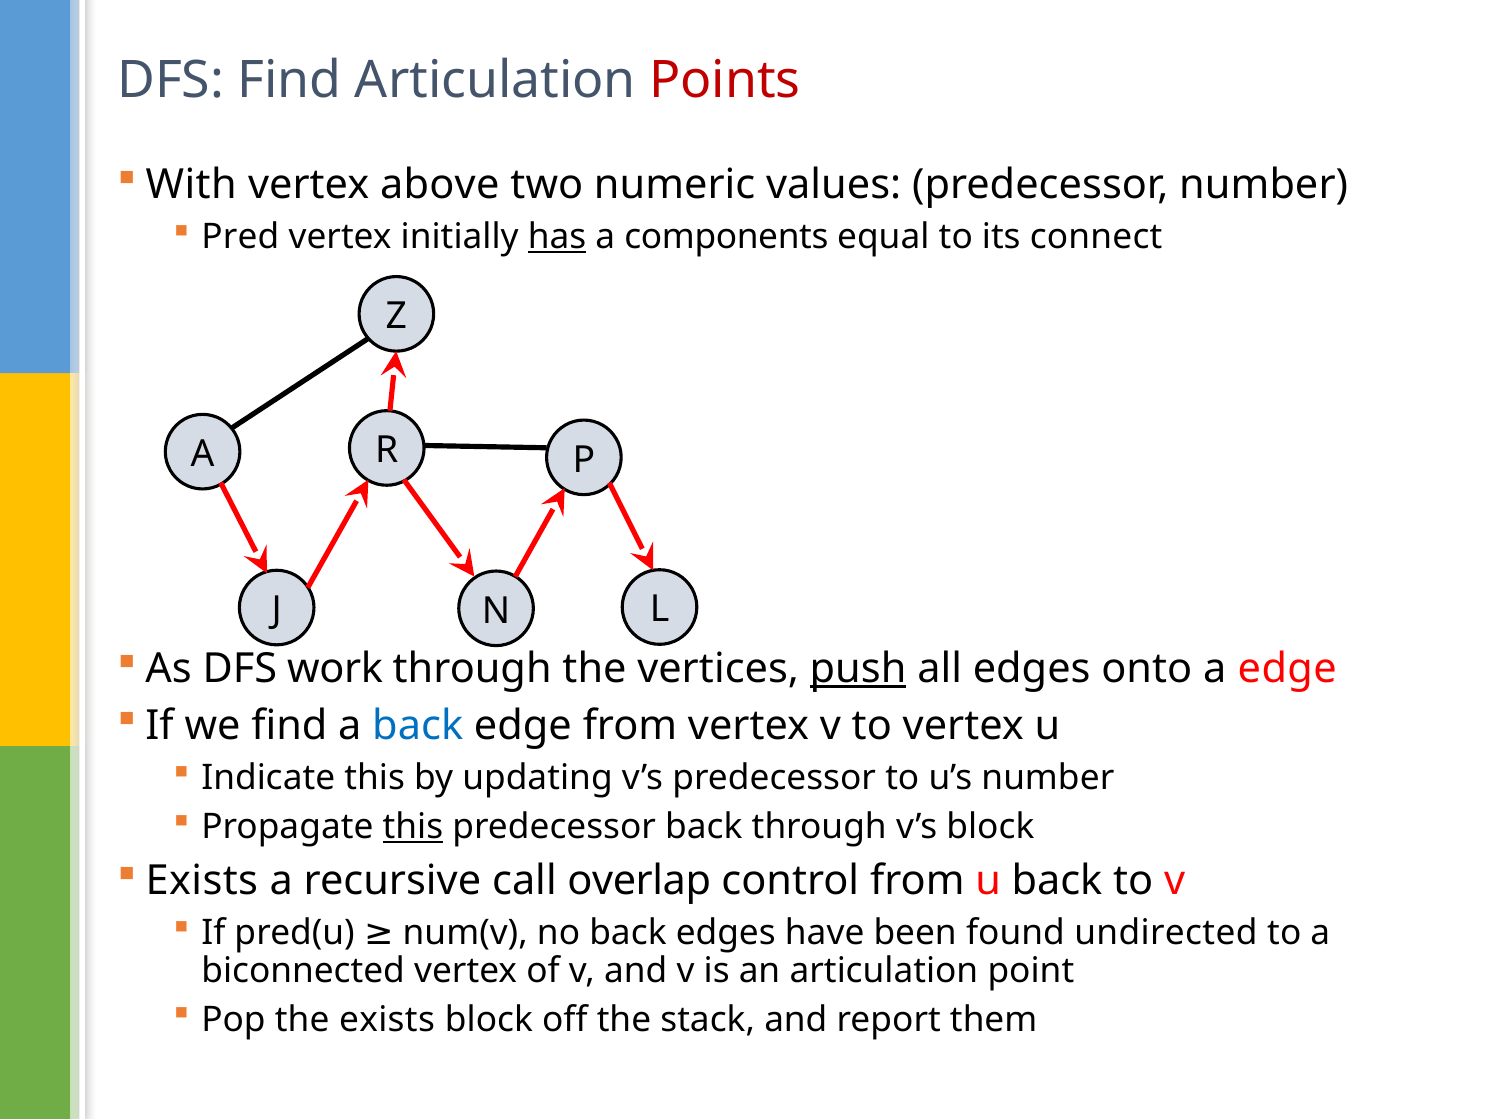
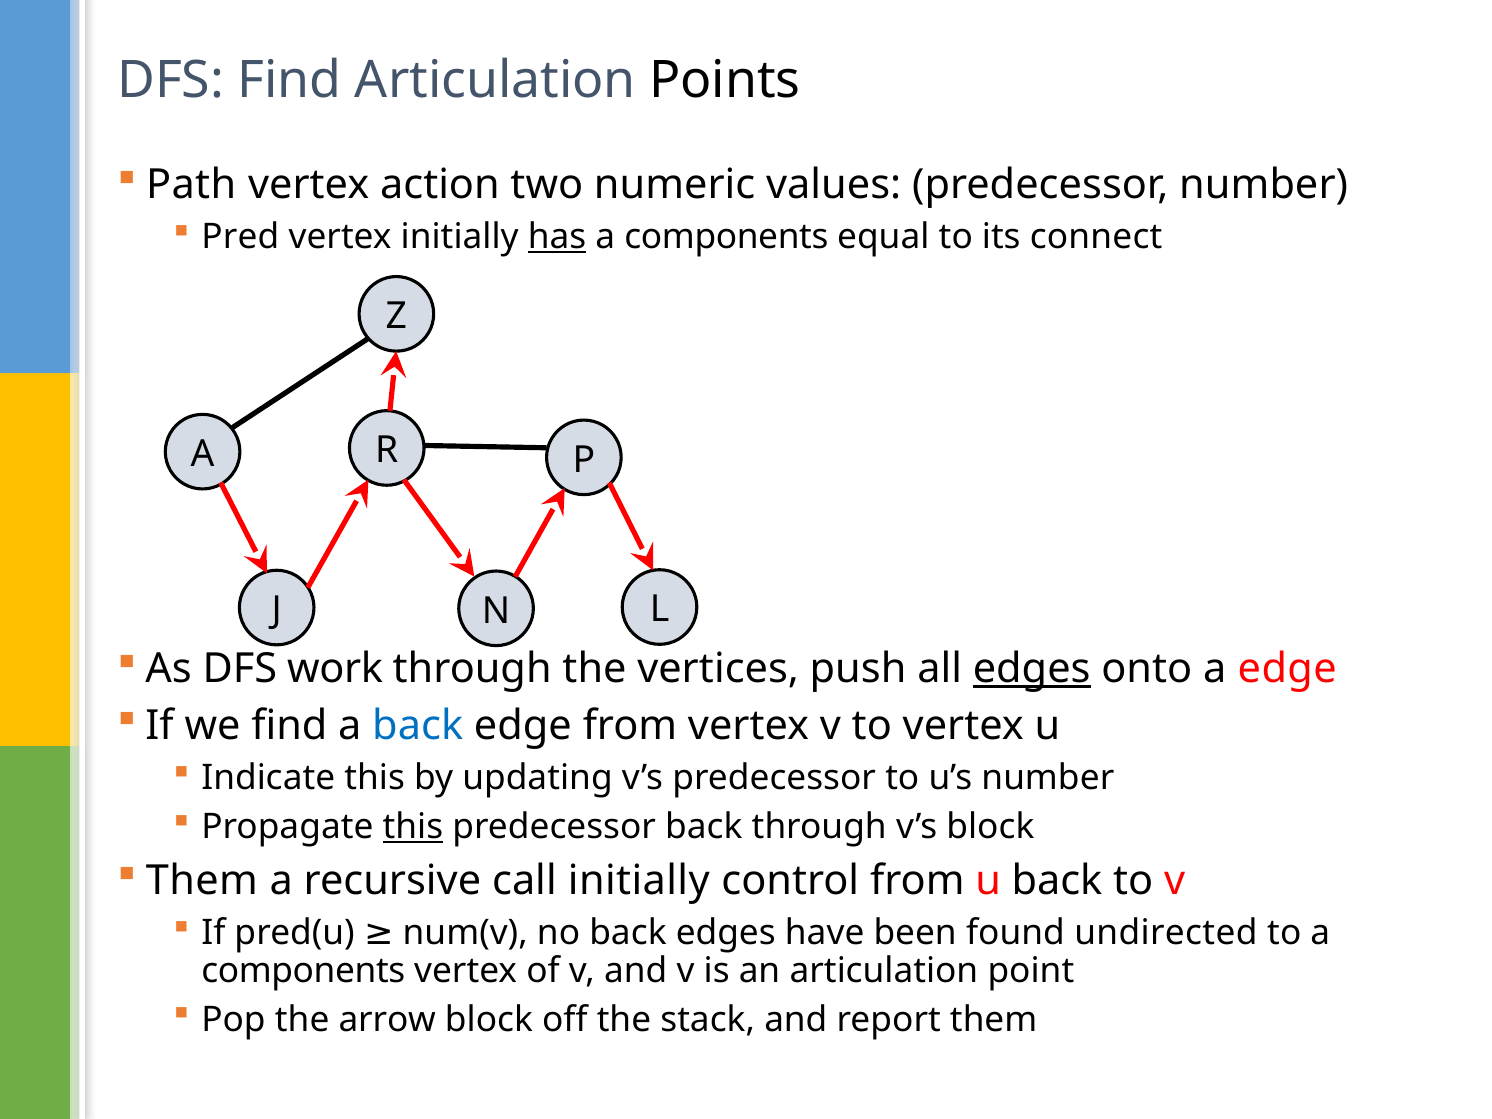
Points colour: red -> black
With: With -> Path
above: above -> action
push underline: present -> none
edges at (1032, 669) underline: none -> present
Exists at (202, 881): Exists -> Them
call overlap: overlap -> initially
biconnected at (303, 971): biconnected -> components
the exists: exists -> arrow
